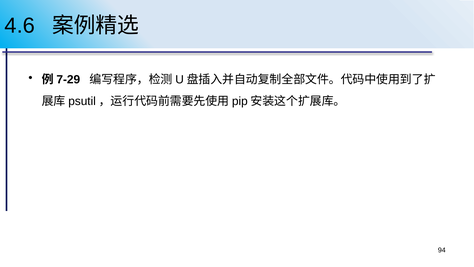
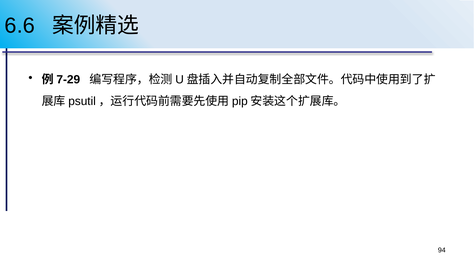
4.6: 4.6 -> 6.6
